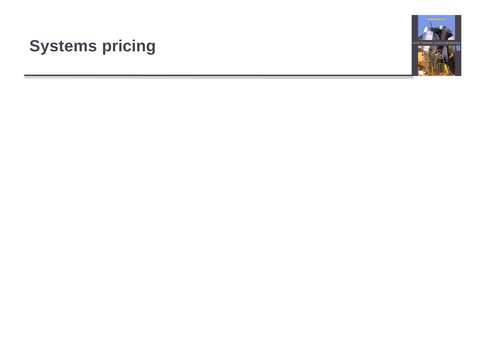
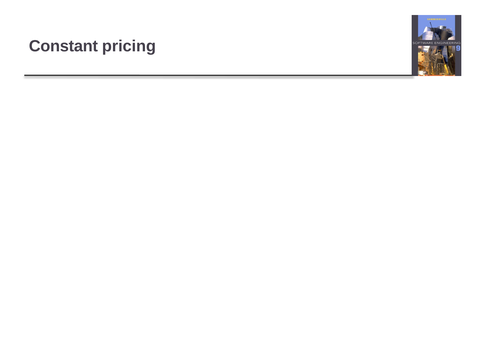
Systems: Systems -> Constant
